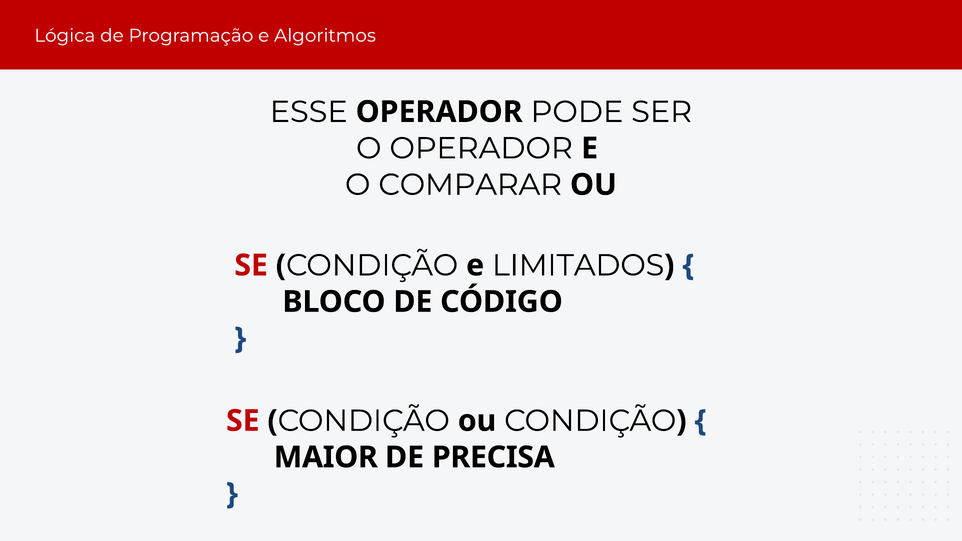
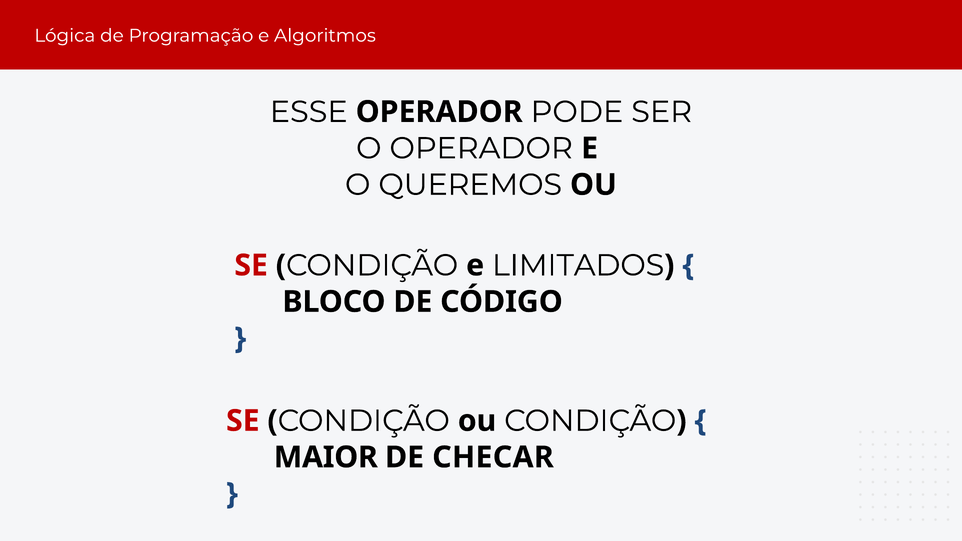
COMPARAR: COMPARAR -> QUEREMOS
PRECISA: PRECISA -> CHECAR
